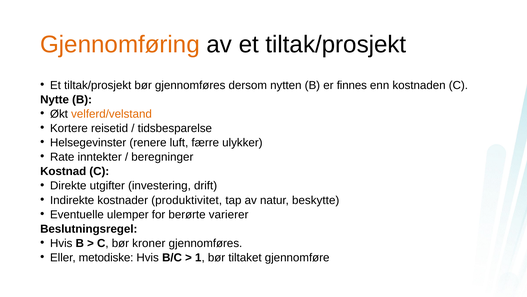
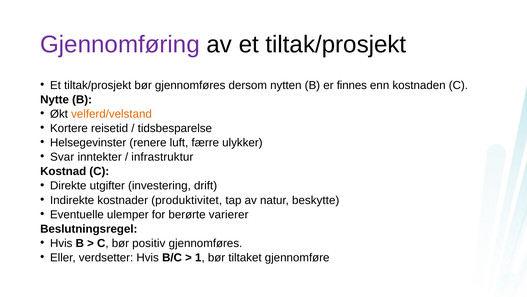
Gjennomføring colour: orange -> purple
Rate: Rate -> Svar
beregninger: beregninger -> infrastruktur
kroner: kroner -> positiv
metodiske: metodiske -> verdsetter
